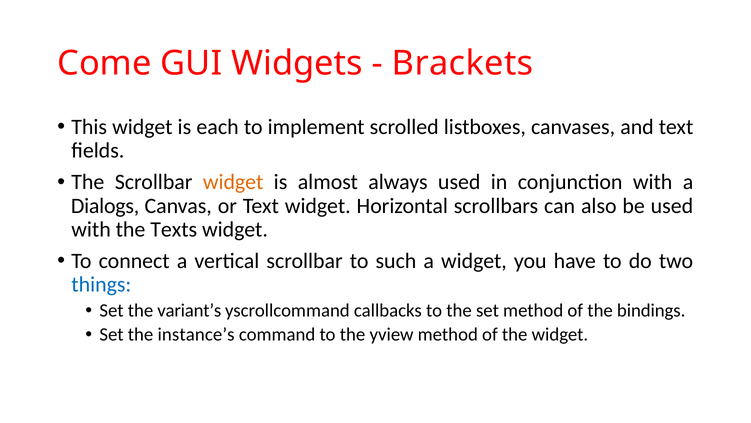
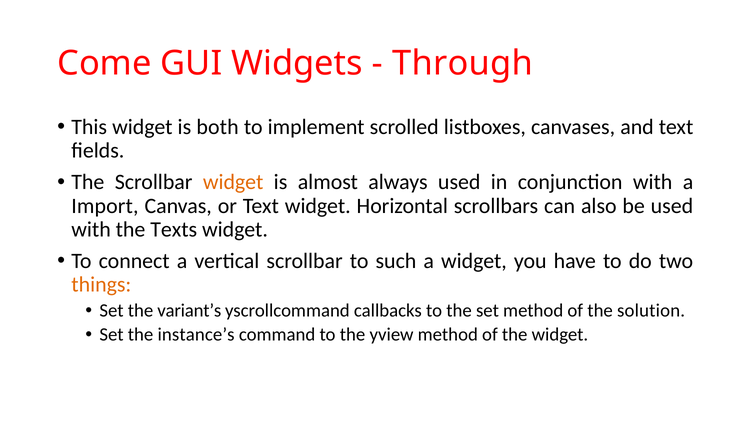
Brackets: Brackets -> Through
each: each -> both
Dialogs: Dialogs -> Import
things colour: blue -> orange
bindings: bindings -> solution
